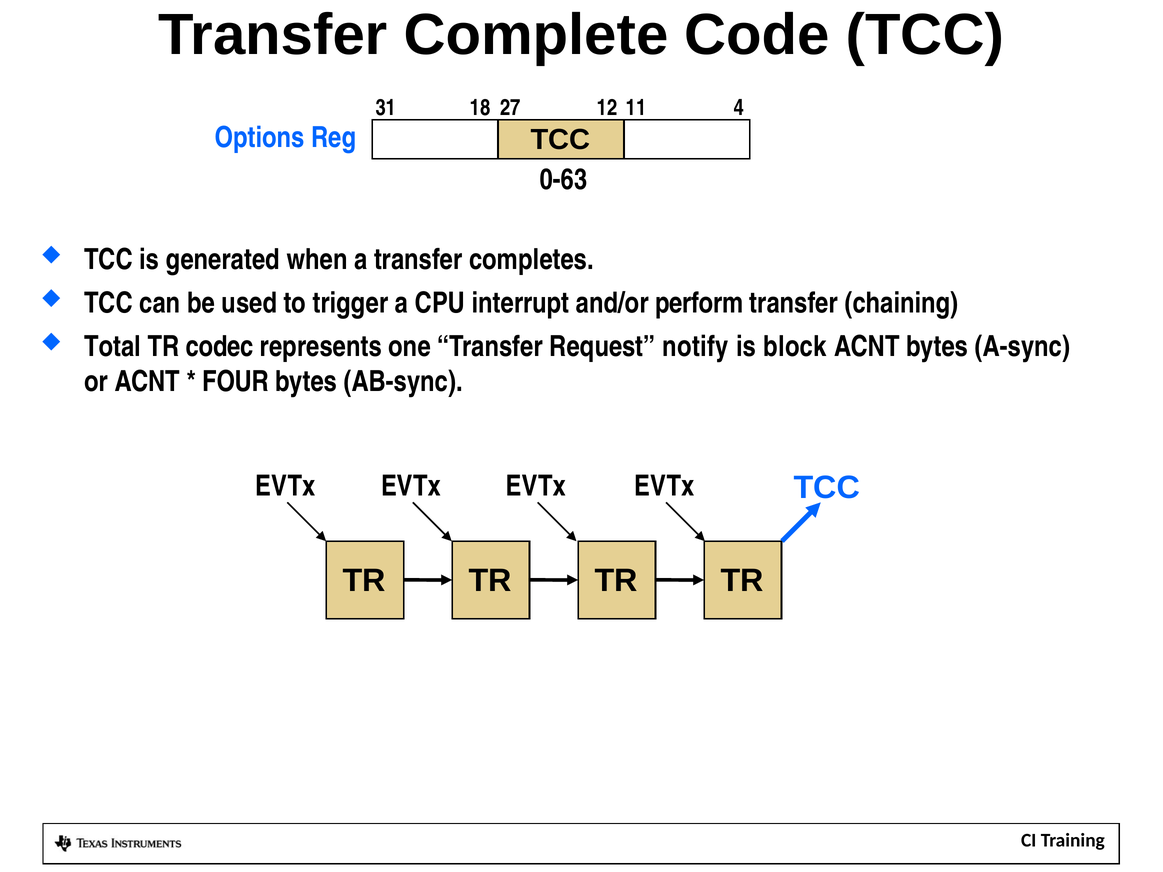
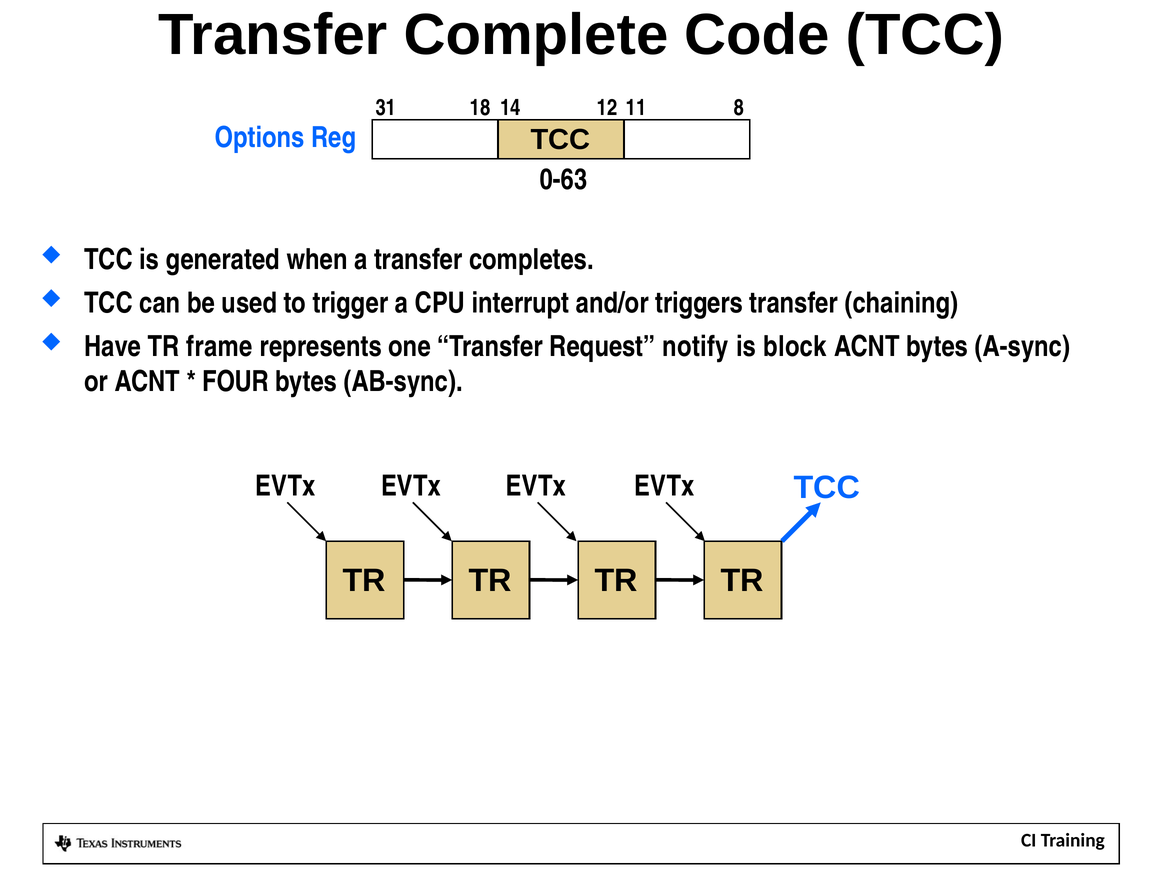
27: 27 -> 14
4: 4 -> 8
perform: perform -> triggers
Total: Total -> Have
codec: codec -> frame
